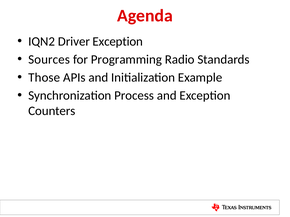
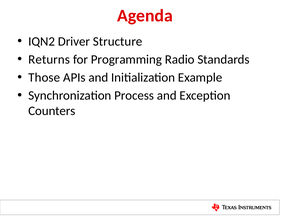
Driver Exception: Exception -> Structure
Sources: Sources -> Returns
